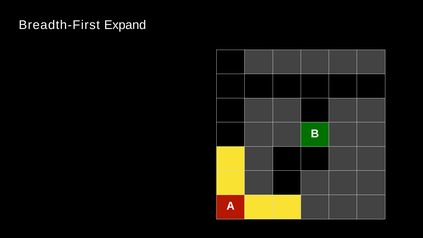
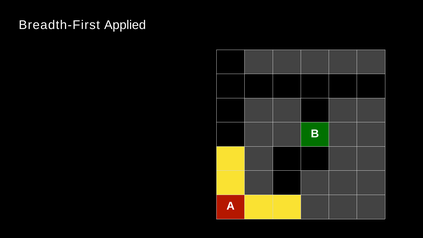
Expand: Expand -> Applied
